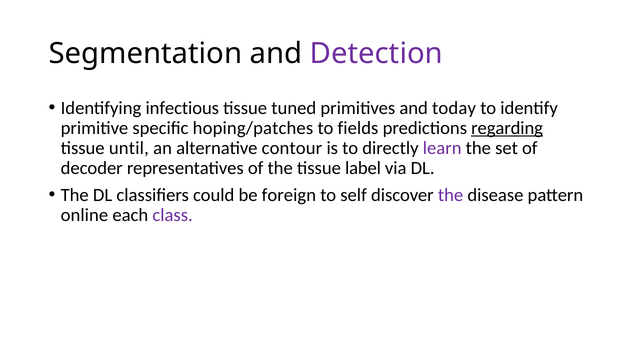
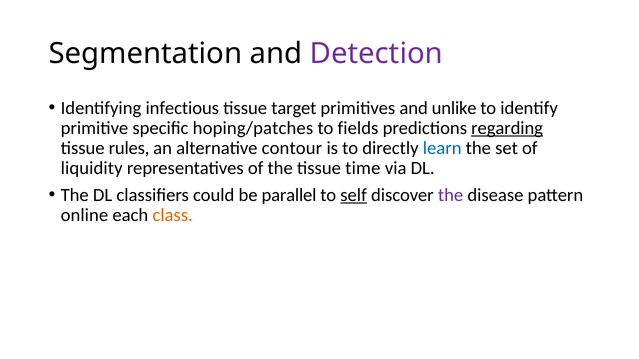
tuned: tuned -> target
today: today -> unlike
until: until -> rules
learn colour: purple -> blue
decoder: decoder -> liquidity
label: label -> time
foreign: foreign -> parallel
self underline: none -> present
class colour: purple -> orange
